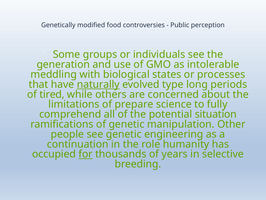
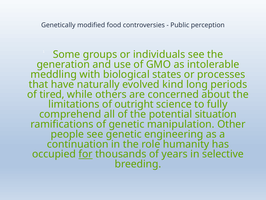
naturally underline: present -> none
type: type -> kind
prepare: prepare -> outright
